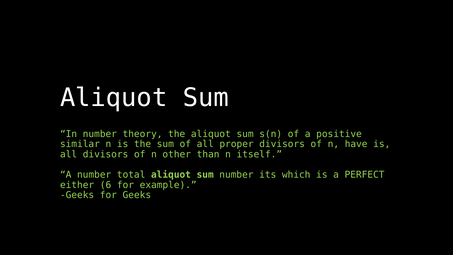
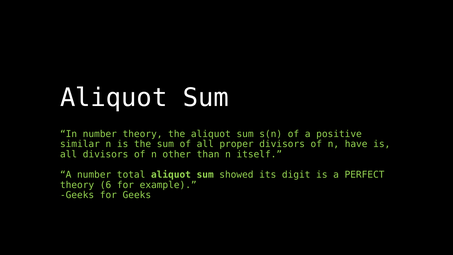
sum number: number -> showed
which: which -> digit
either at (77, 185): either -> theory
